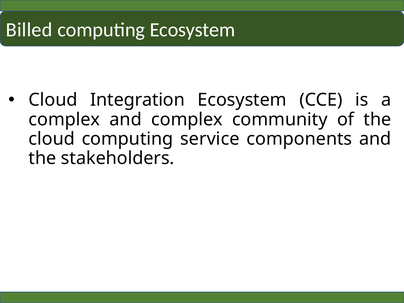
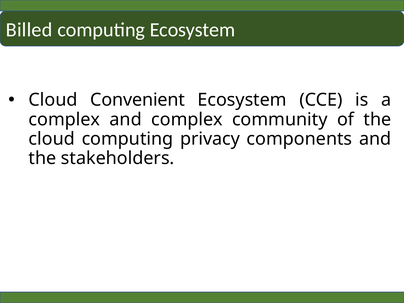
Integration: Integration -> Convenient
service: service -> privacy
